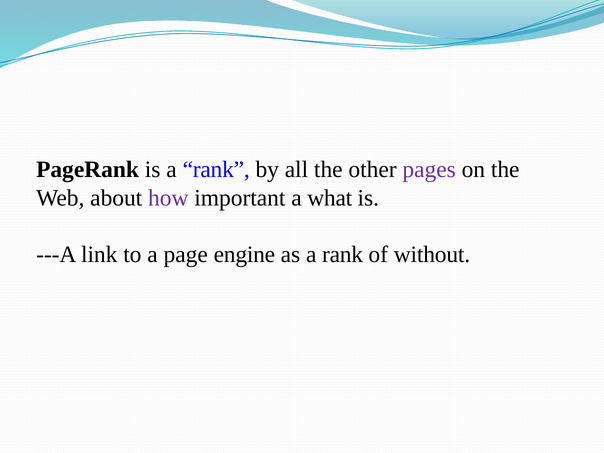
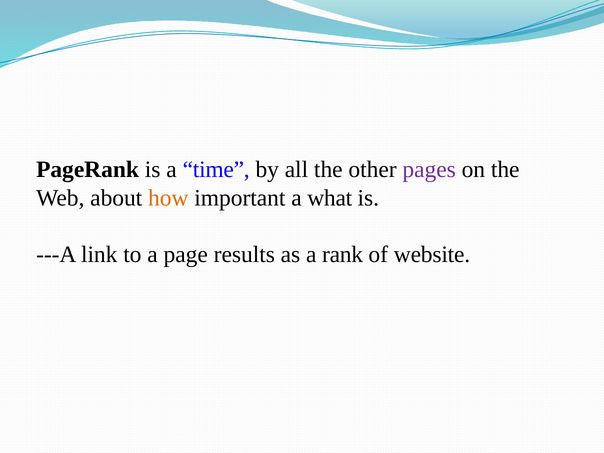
is a rank: rank -> time
how colour: purple -> orange
engine: engine -> results
without: without -> website
